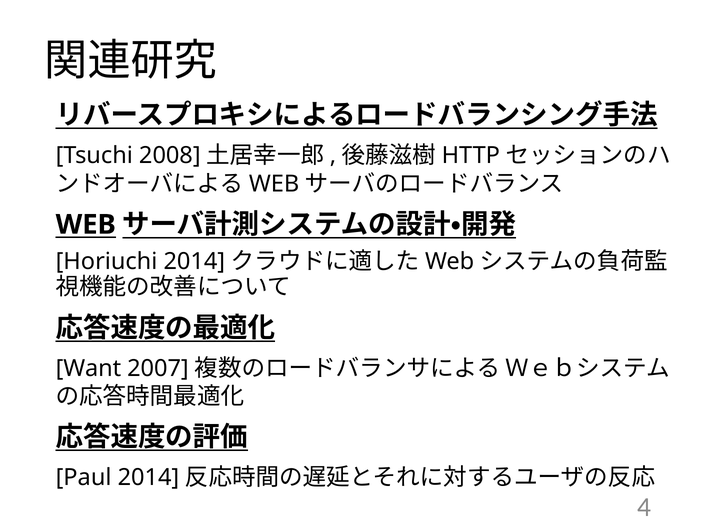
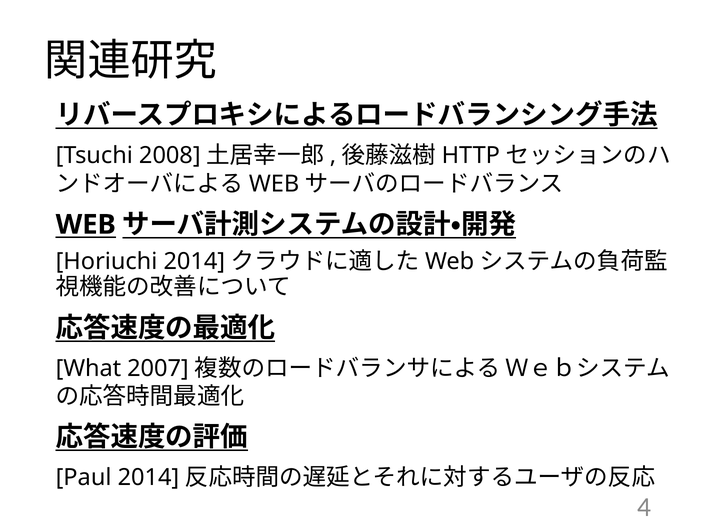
Want: Want -> What
